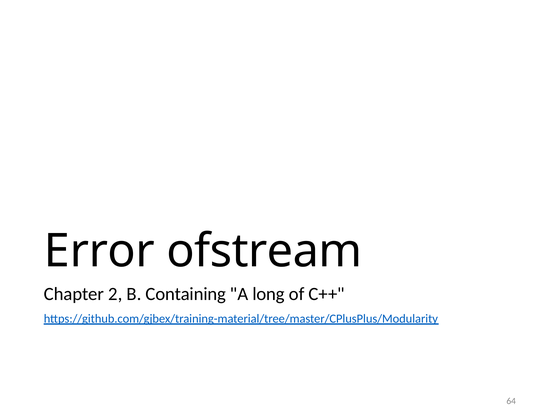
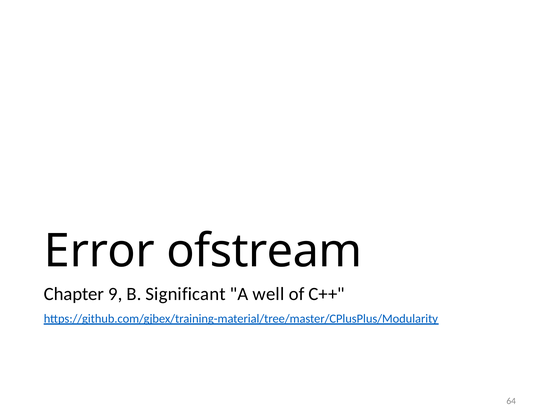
2: 2 -> 9
Containing: Containing -> Significant
long: long -> well
